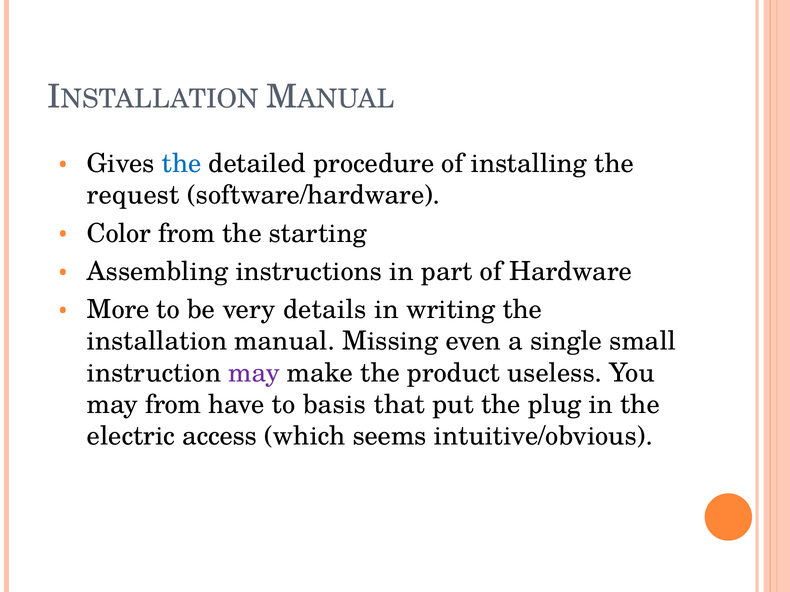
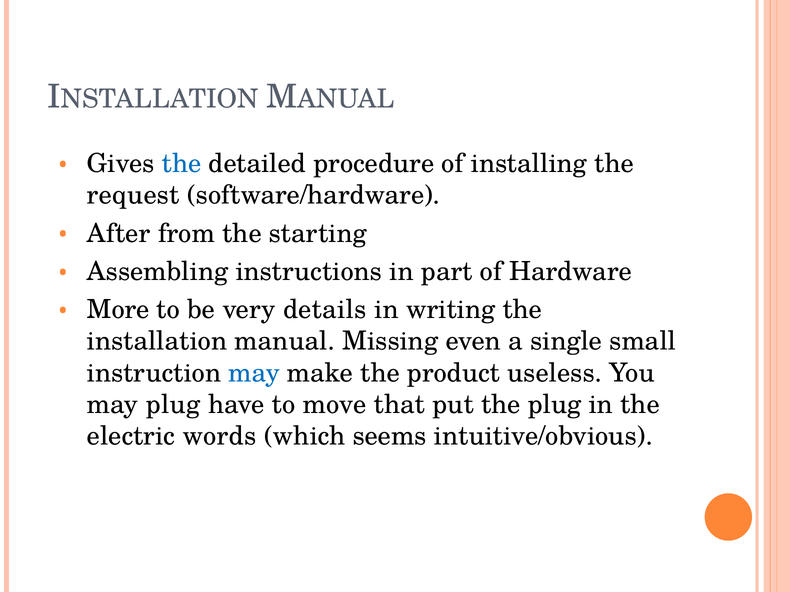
Color: Color -> After
may at (254, 373) colour: purple -> blue
may from: from -> plug
basis: basis -> move
access: access -> words
